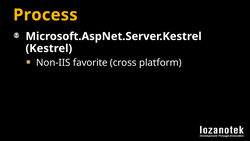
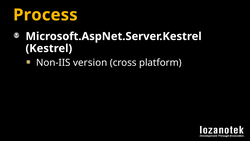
favorite: favorite -> version
